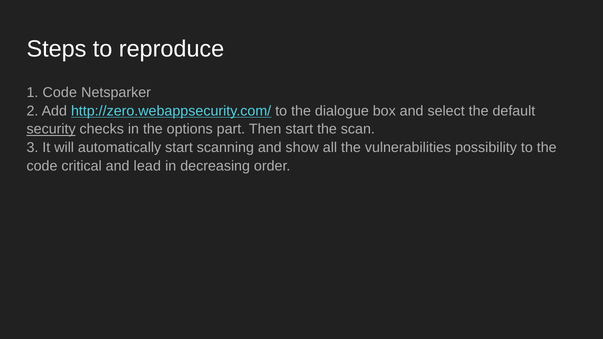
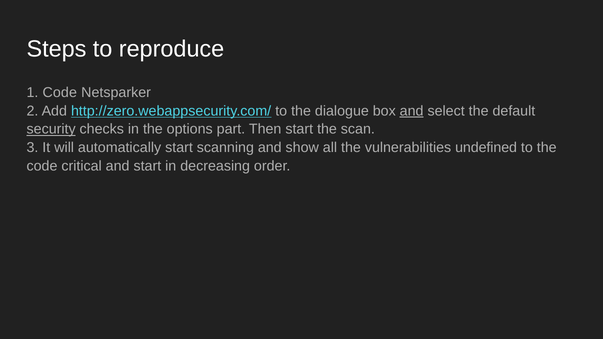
and at (412, 111) underline: none -> present
possibility: possibility -> undefined
and lead: lead -> start
